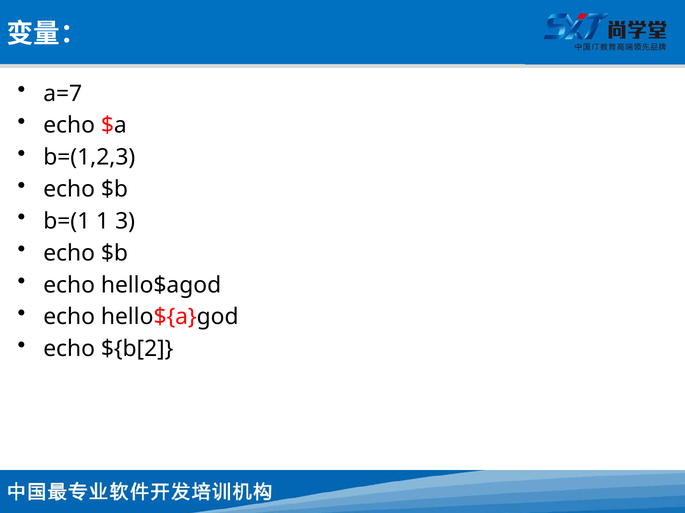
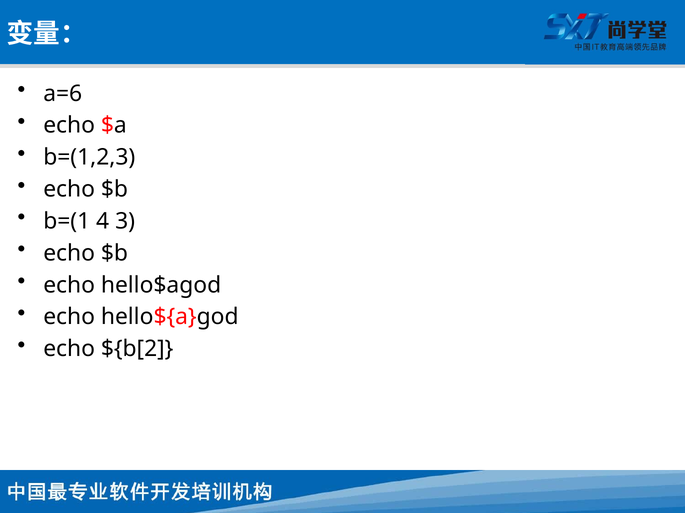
a=7: a=7 -> a=6
1: 1 -> 4
